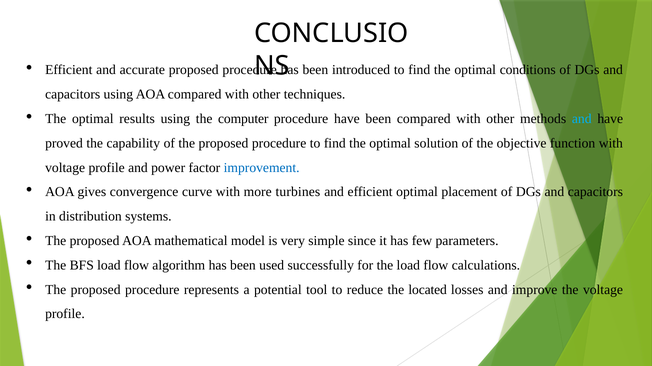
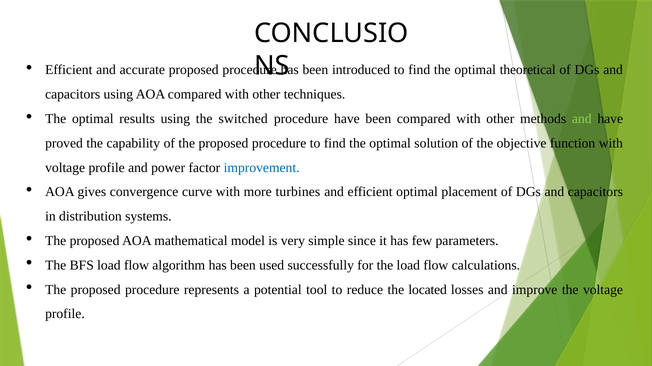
conditions: conditions -> theoretical
computer: computer -> switched
and at (582, 119) colour: light blue -> light green
